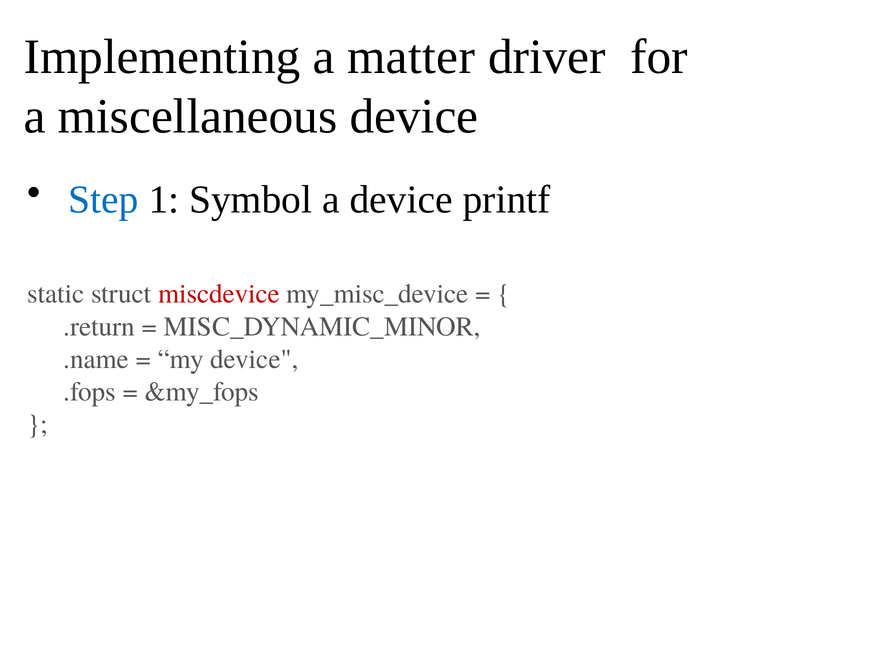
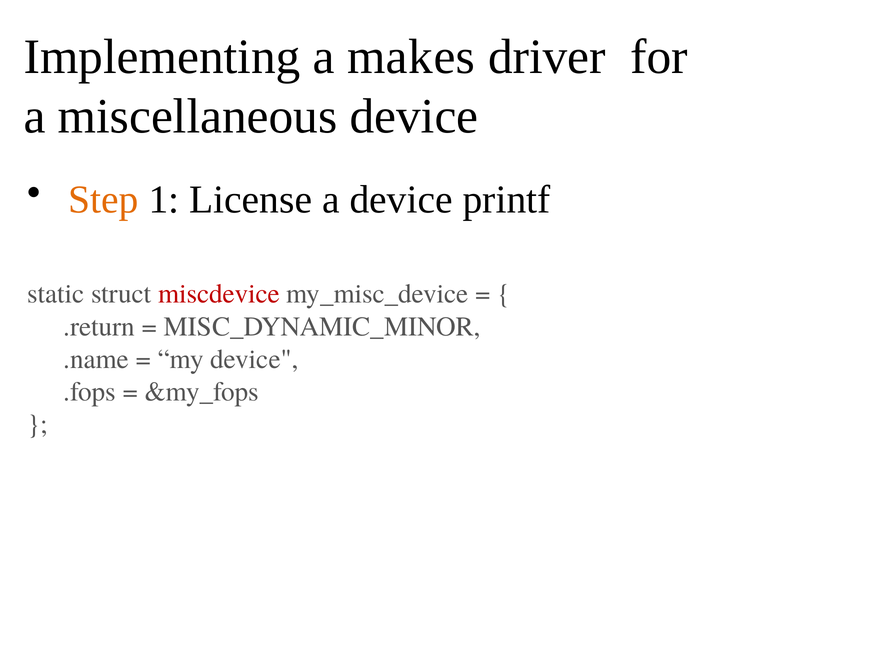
matter: matter -> makes
Step colour: blue -> orange
Symbol: Symbol -> License
